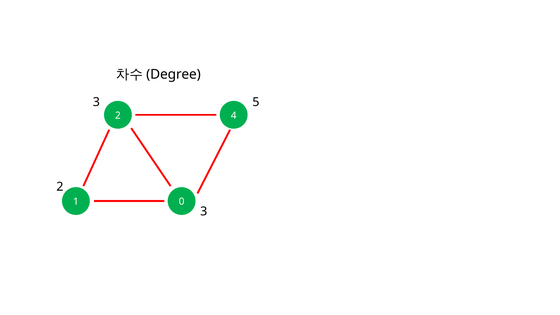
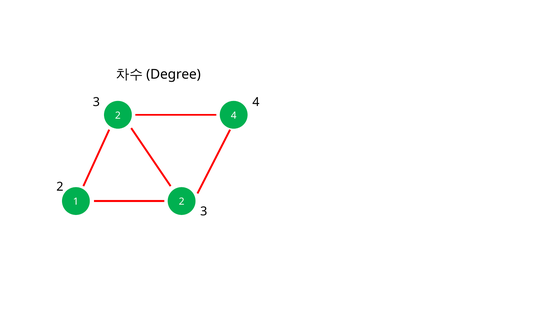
3 5: 5 -> 4
1 0: 0 -> 2
